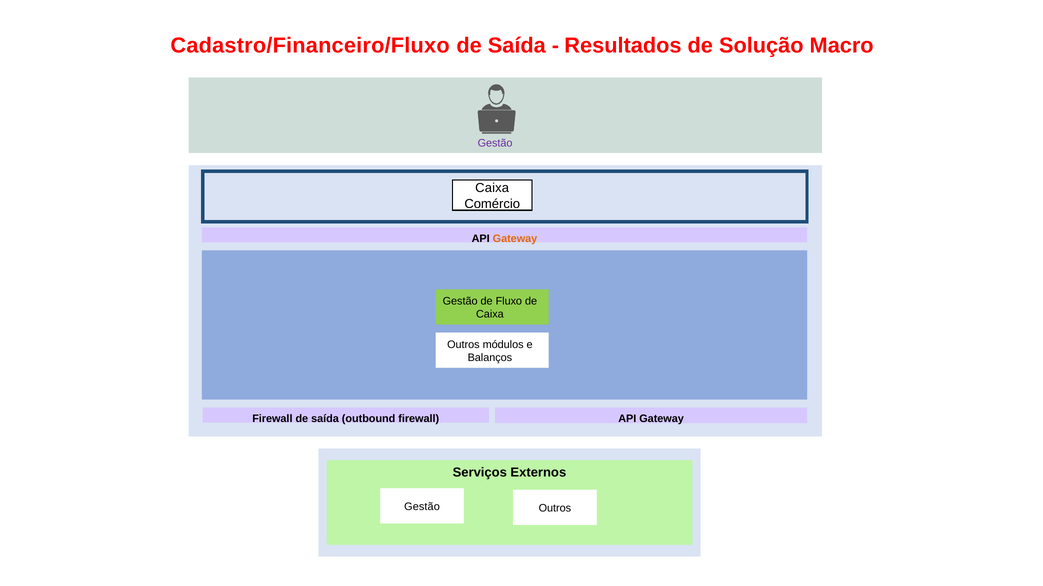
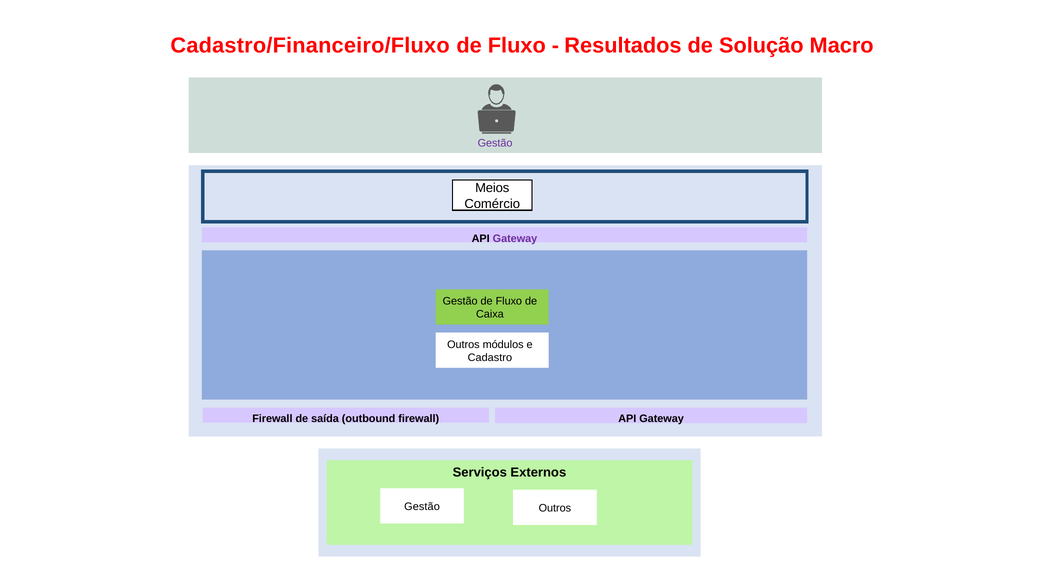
Saída at (517, 46): Saída -> Fluxo
Caixa at (492, 188): Caixa -> Meios
Gateway at (515, 239) colour: orange -> purple
Balanços: Balanços -> Cadastro
